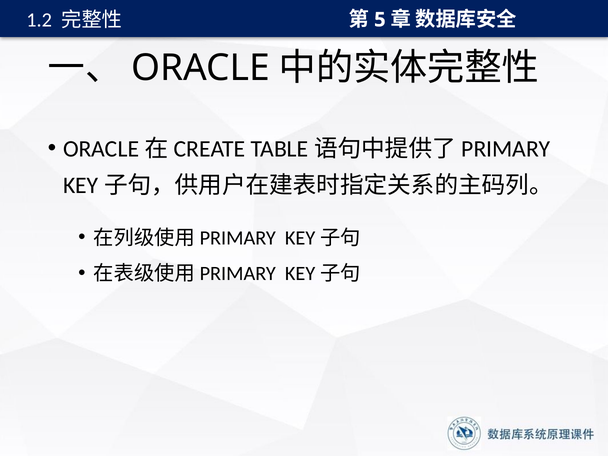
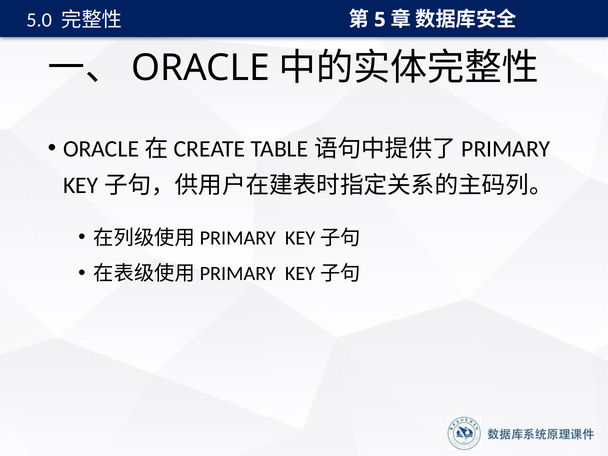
1.2: 1.2 -> 5.0
